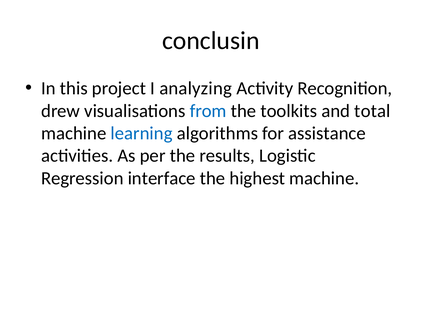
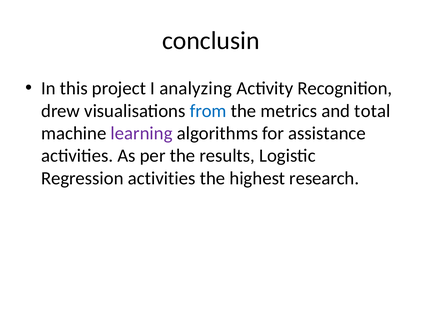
toolkits: toolkits -> metrics
learning colour: blue -> purple
Regression interface: interface -> activities
highest machine: machine -> research
